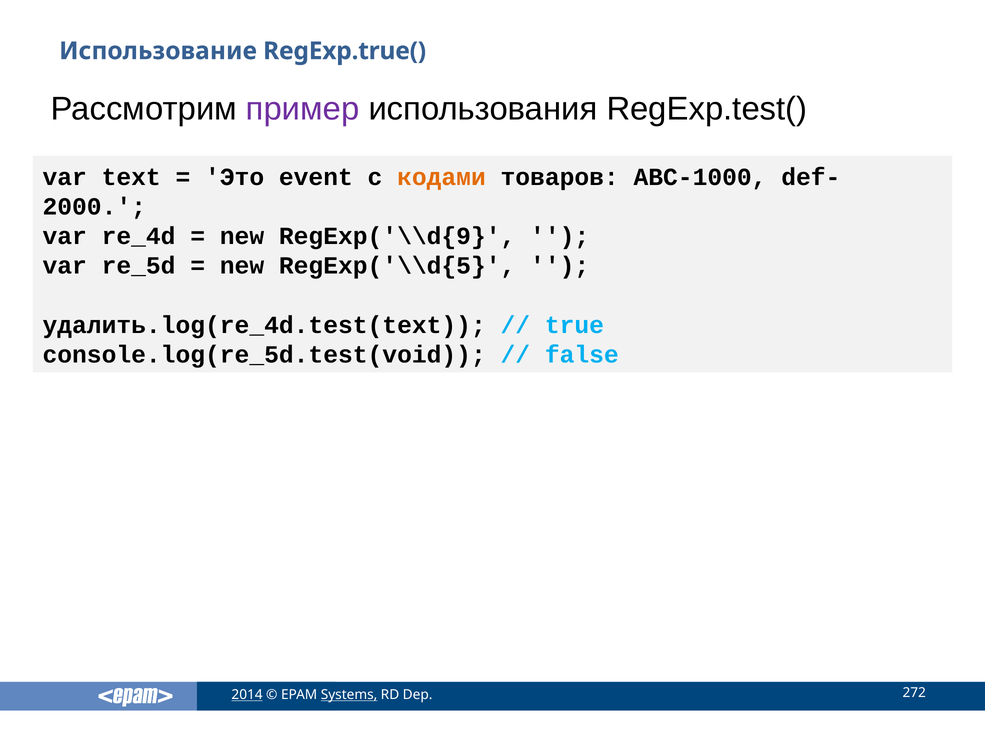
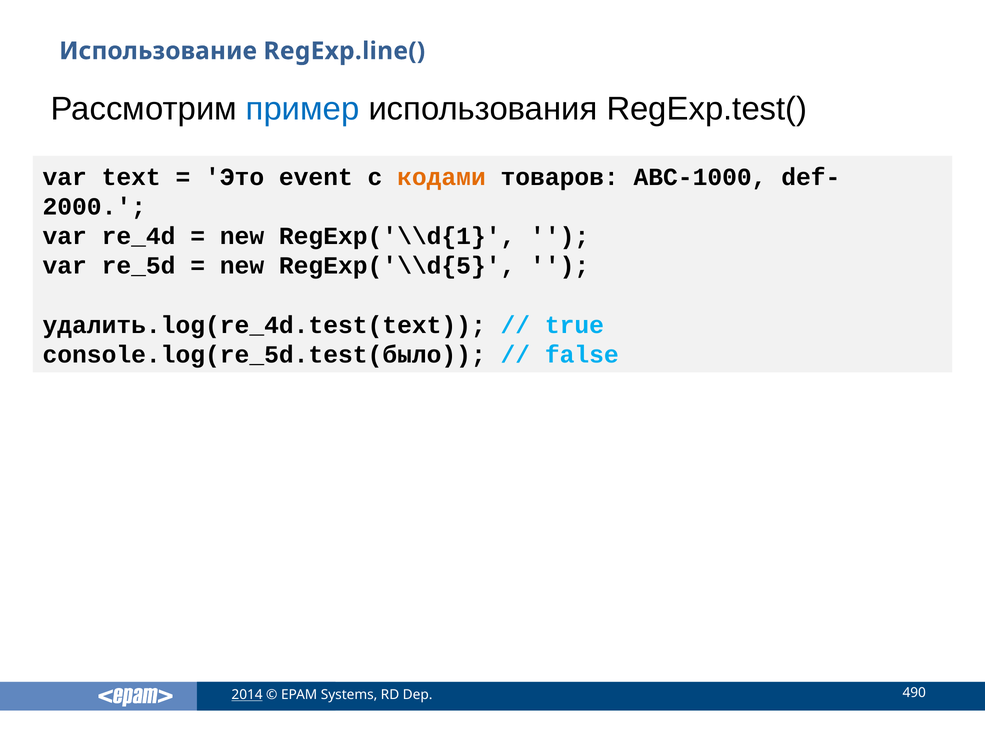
RegExp.true(: RegExp.true( -> RegExp.line(
пример colour: purple -> blue
RegExp('\\d{9: RegExp('\\d{9 -> RegExp('\\d{1
console.log(re_5d.test(void: console.log(re_5d.test(void -> console.log(re_5d.test(было
Systems underline: present -> none
272: 272 -> 490
